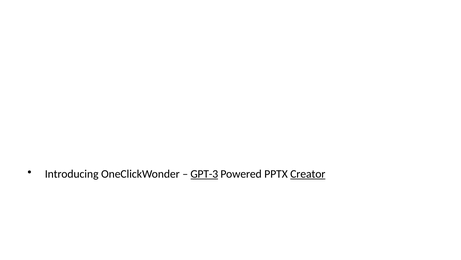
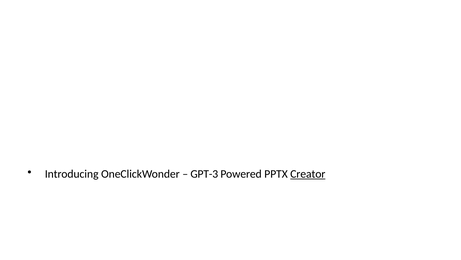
GPT-3 underline: present -> none
